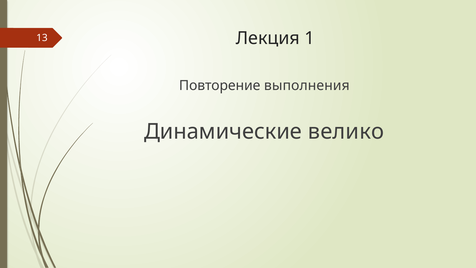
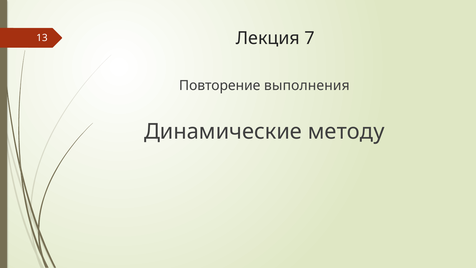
1: 1 -> 7
велико: велико -> методу
